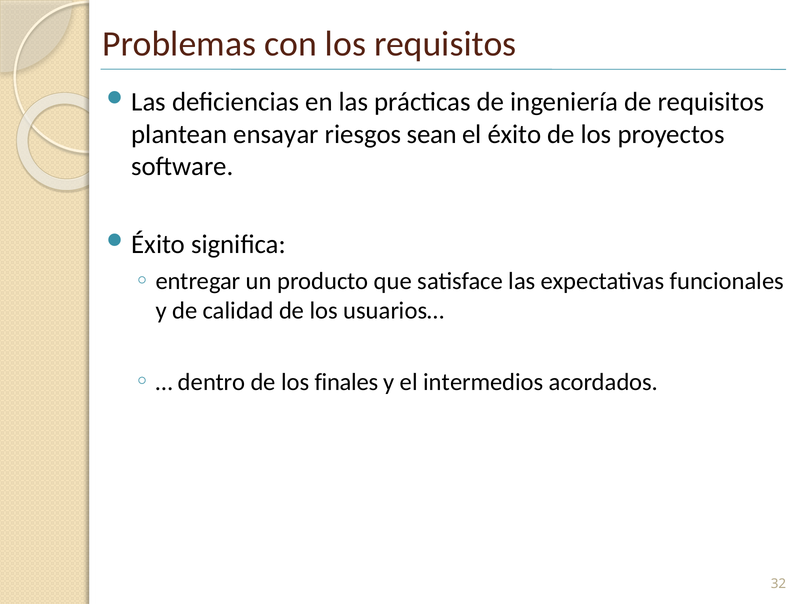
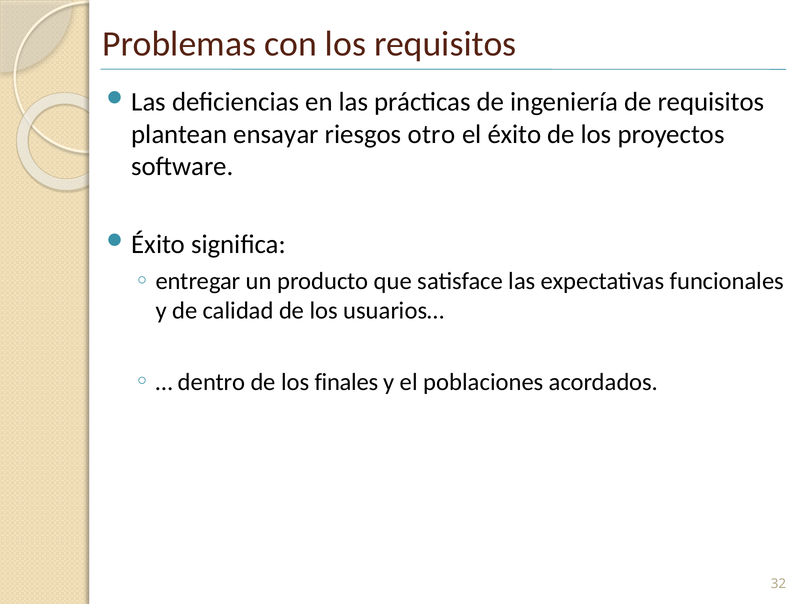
sean: sean -> otro
intermedios: intermedios -> poblaciones
